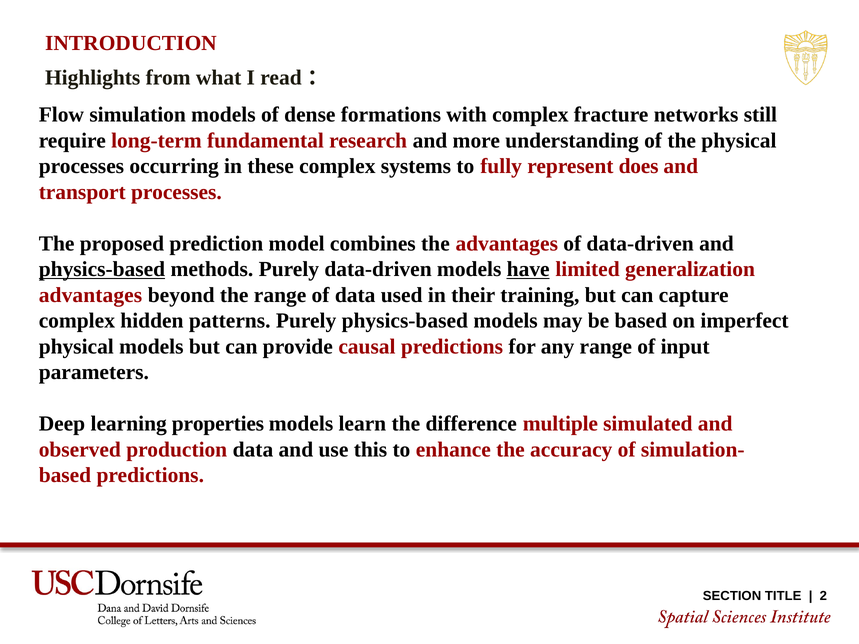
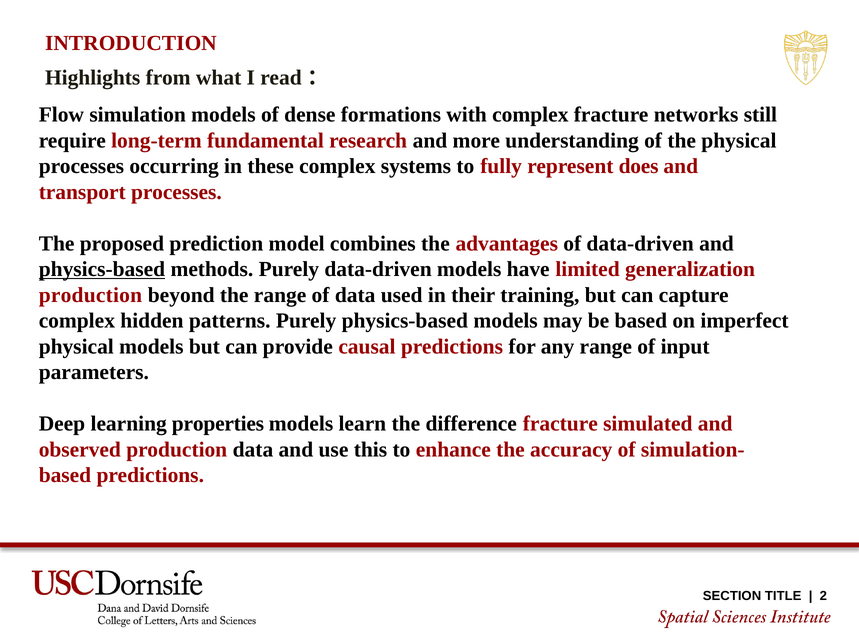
have underline: present -> none
advantages at (90, 295): advantages -> production
difference multiple: multiple -> fracture
